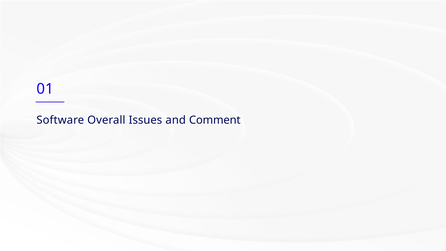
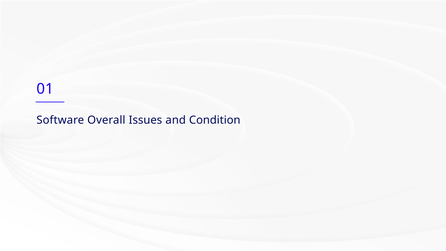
Comment: Comment -> Condition
